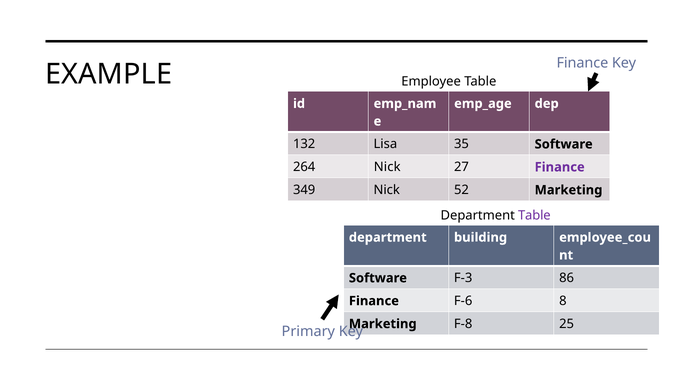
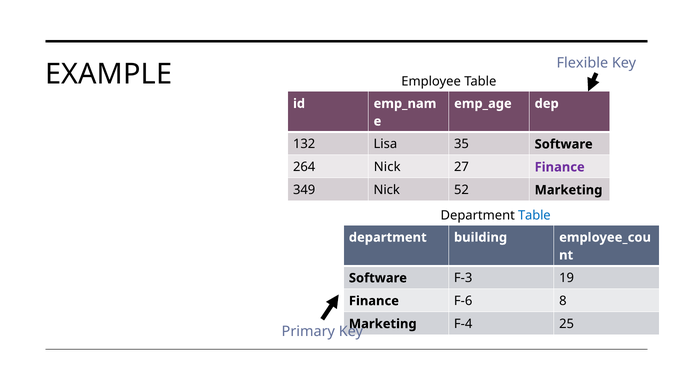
Finance at (582, 63): Finance -> Flexible
Table at (534, 215) colour: purple -> blue
86: 86 -> 19
F-8: F-8 -> F-4
